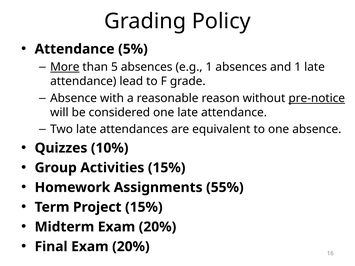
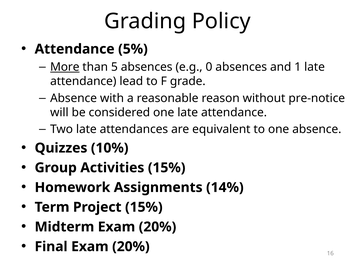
e.g 1: 1 -> 0
pre-notice underline: present -> none
55%: 55% -> 14%
